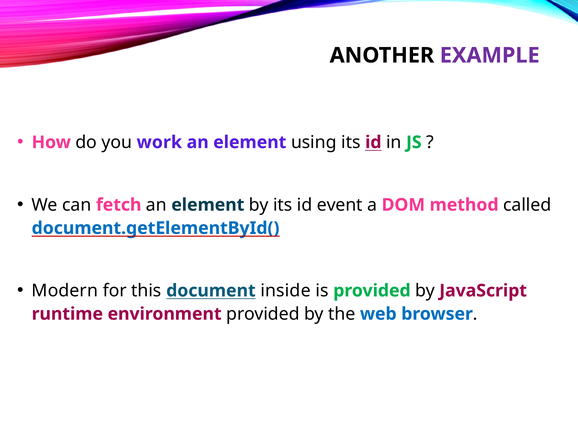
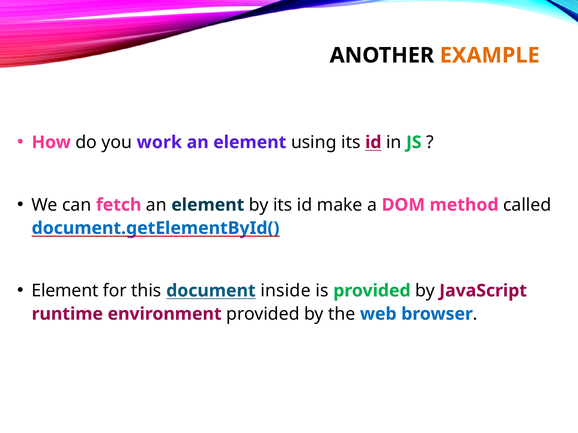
EXAMPLE colour: purple -> orange
event: event -> make
Modern at (65, 291): Modern -> Element
